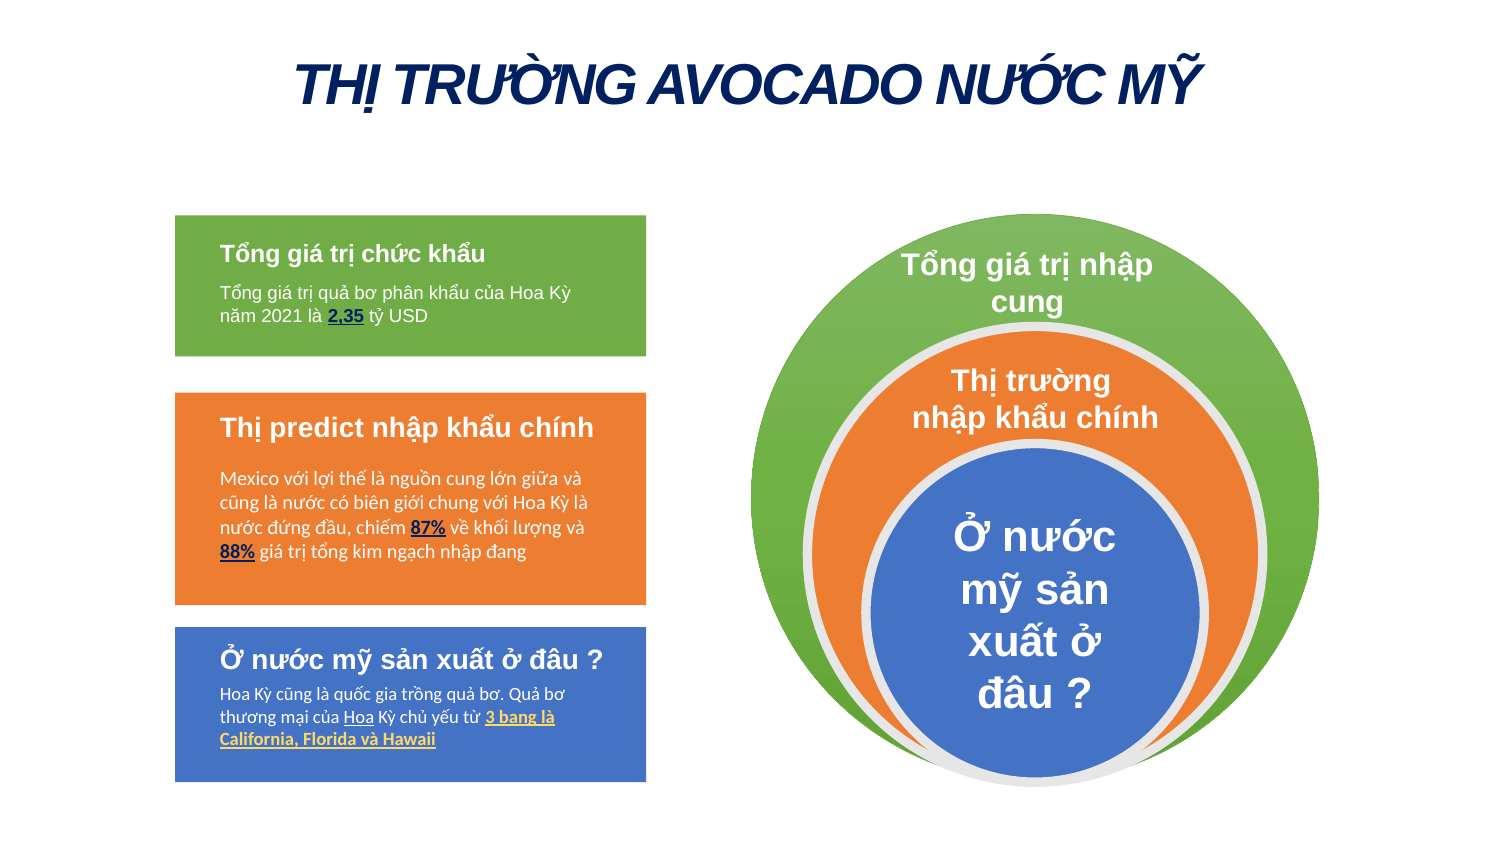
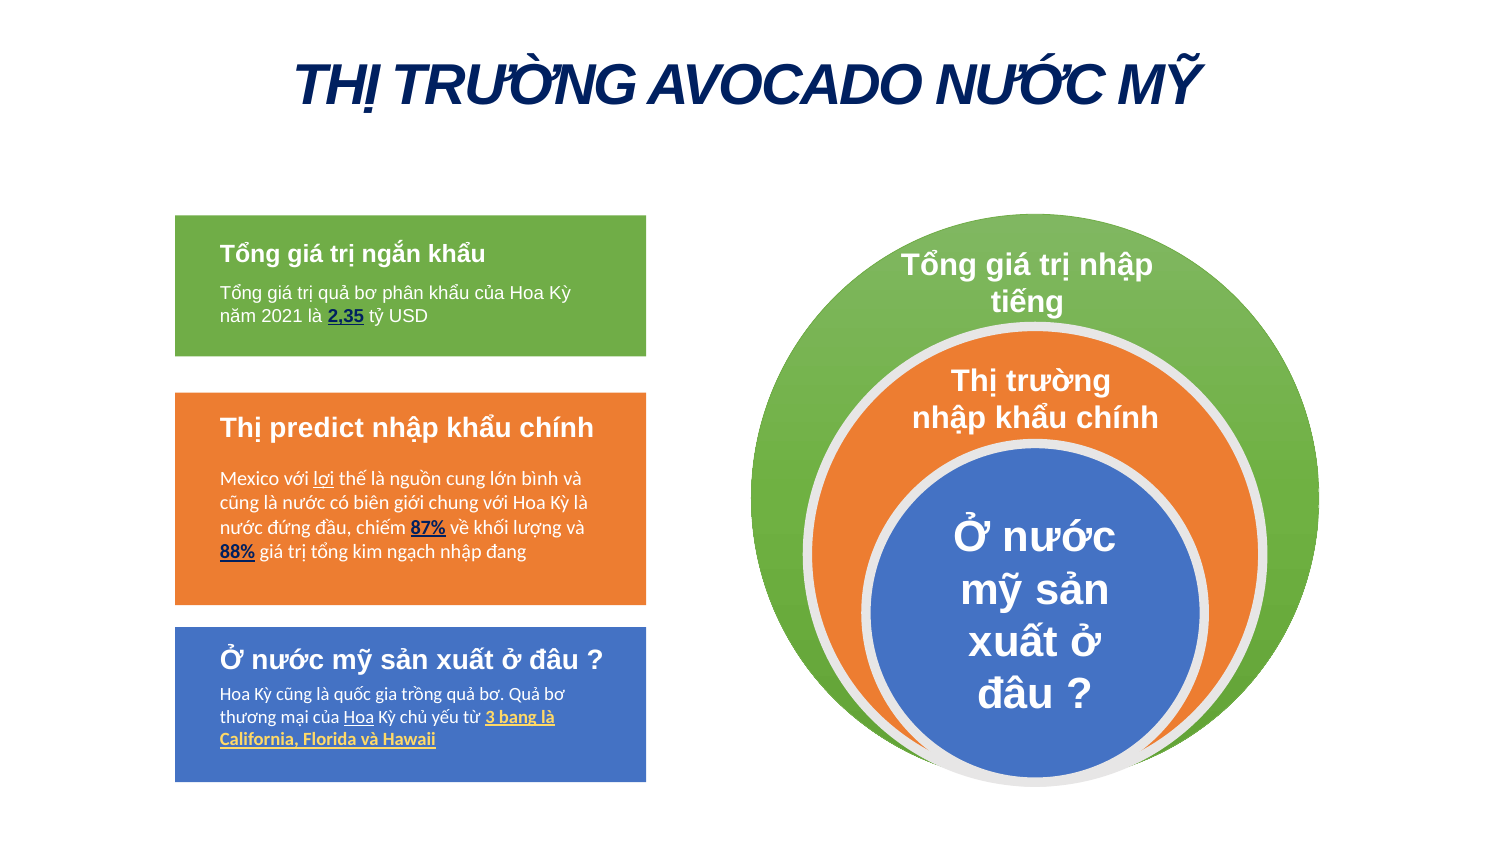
chức: chức -> ngắn
cung at (1028, 302): cung -> tiếng
lợi underline: none -> present
giữa: giữa -> bình
